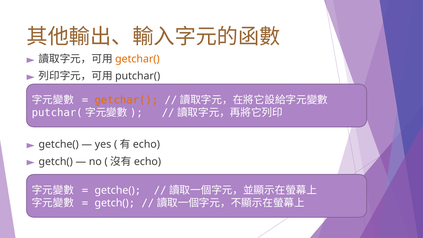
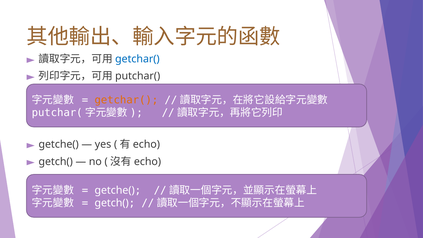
getchar( at (137, 59) colour: orange -> blue
